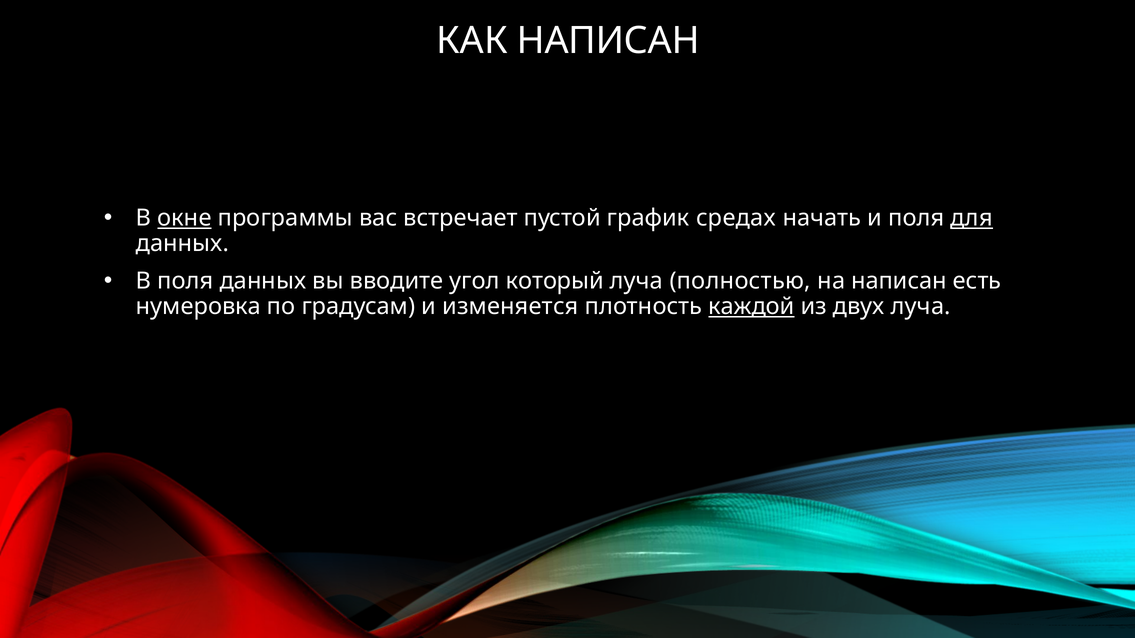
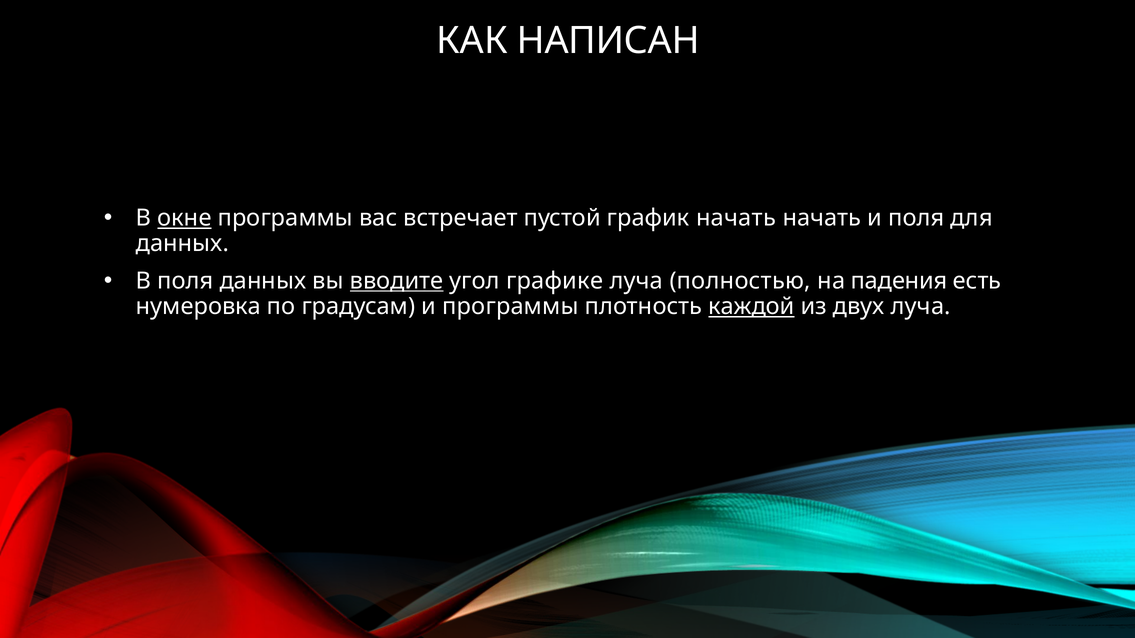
график средах: средах -> начать
для underline: present -> none
вводите underline: none -> present
который: который -> графике
на написан: написан -> падения
и изменяется: изменяется -> программы
